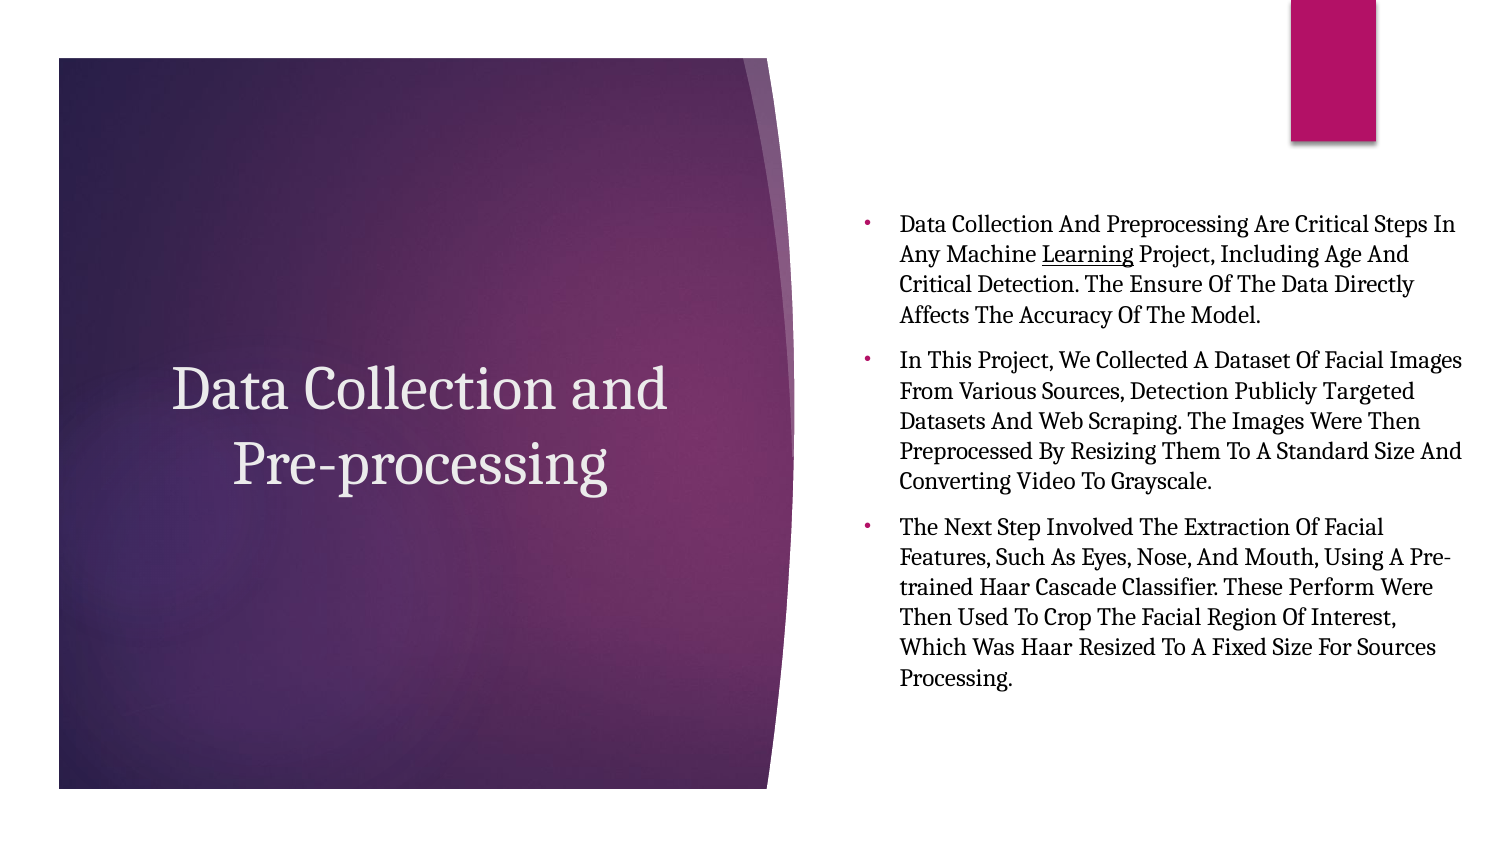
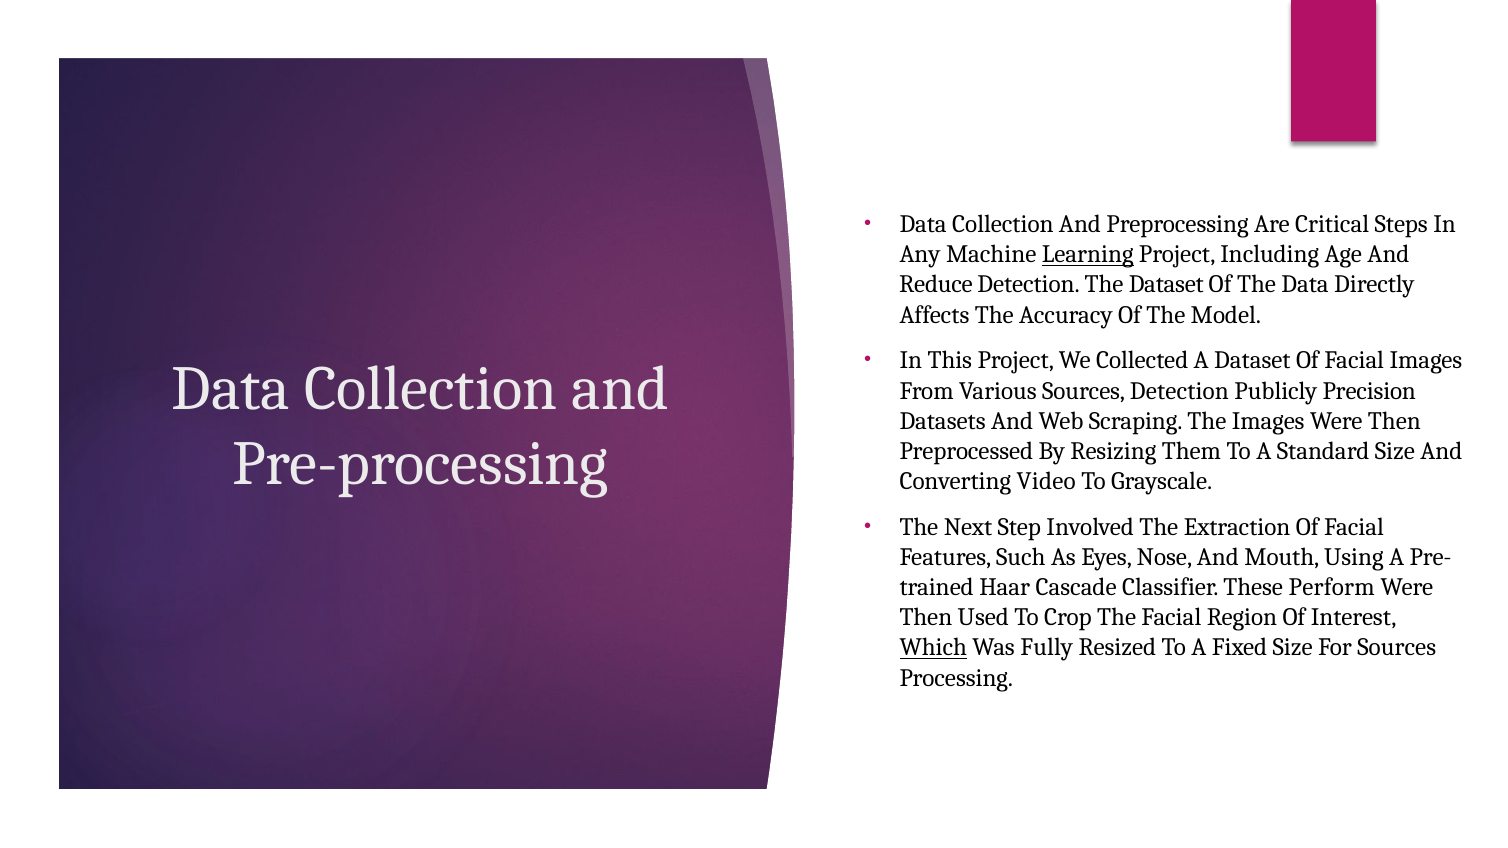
Critical at (936, 285): Critical -> Reduce
The Ensure: Ensure -> Dataset
Targeted: Targeted -> Precision
Which underline: none -> present
Was Haar: Haar -> Fully
